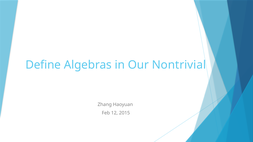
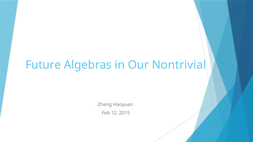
Define: Define -> Future
